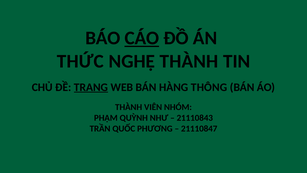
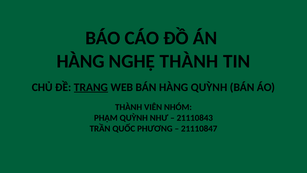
CÁO underline: present -> none
THỨC at (80, 61): THỨC -> HÀNG
HÀNG THÔNG: THÔNG -> QUỲNH
